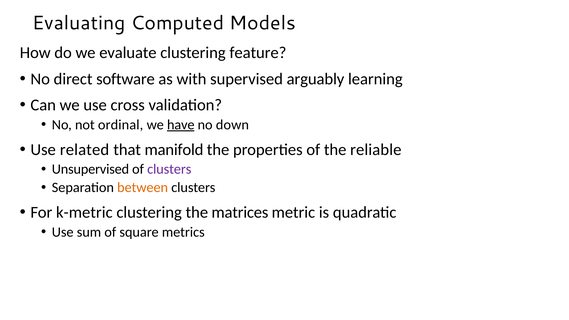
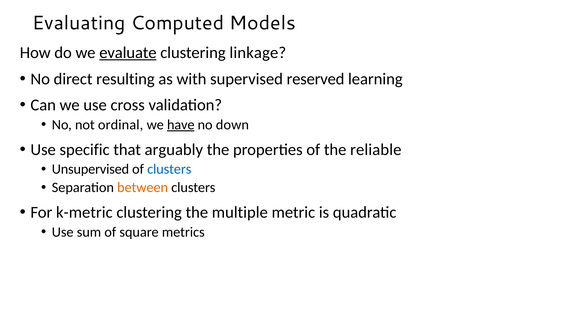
evaluate underline: none -> present
feature: feature -> linkage
software: software -> resulting
arguably: arguably -> reserved
related: related -> specific
manifold: manifold -> arguably
clusters at (169, 169) colour: purple -> blue
matrices: matrices -> multiple
